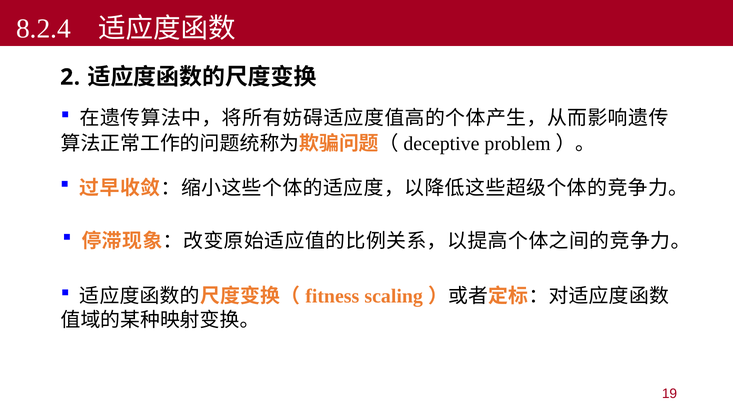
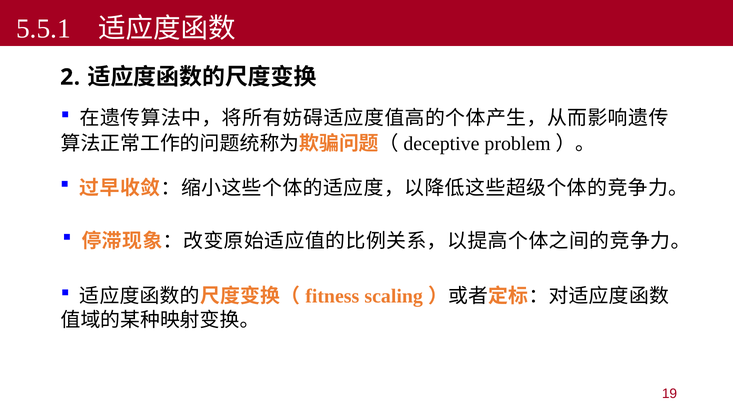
8.2.4: 8.2.4 -> 5.5.1
